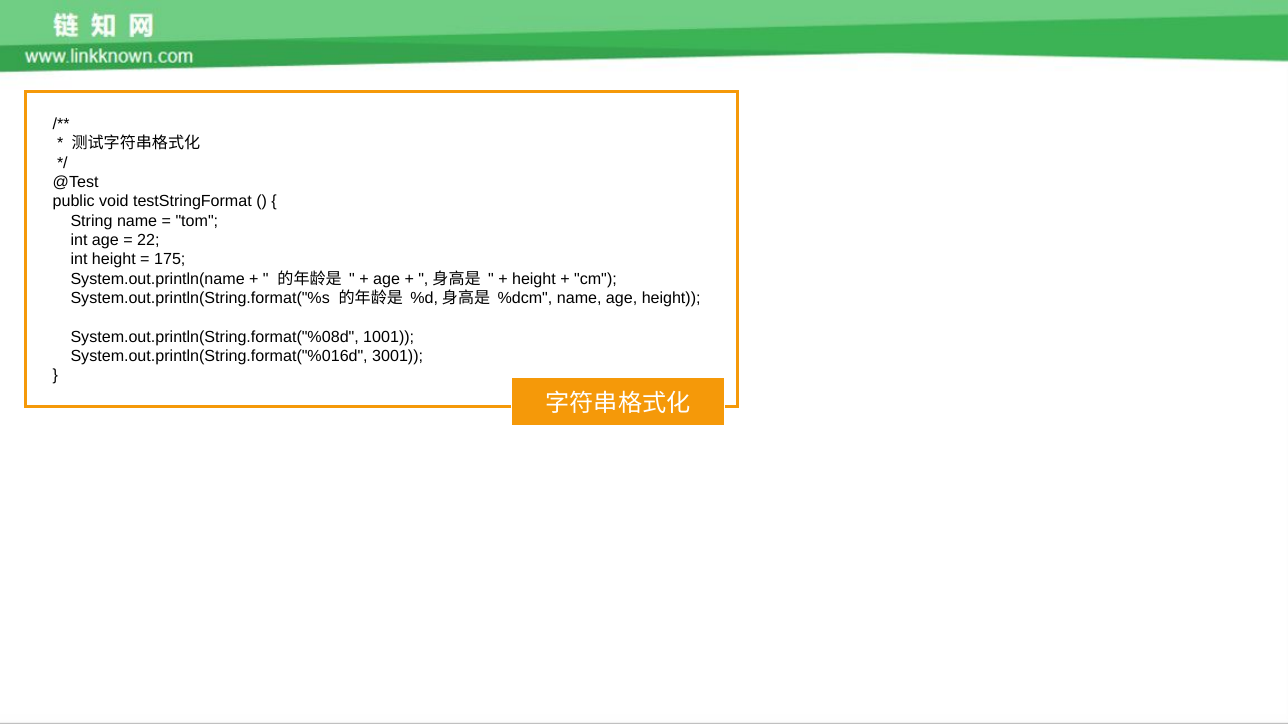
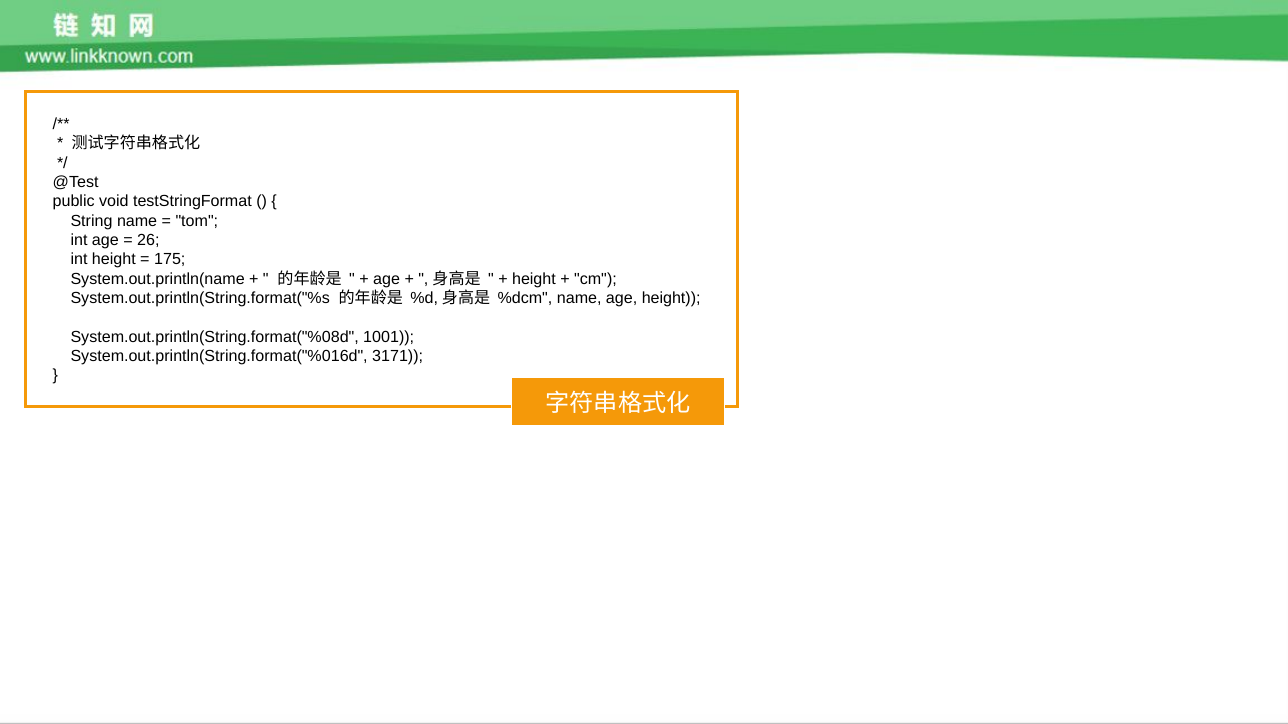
22: 22 -> 26
3001: 3001 -> 3171
